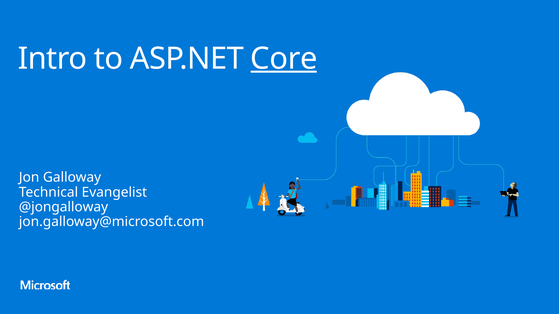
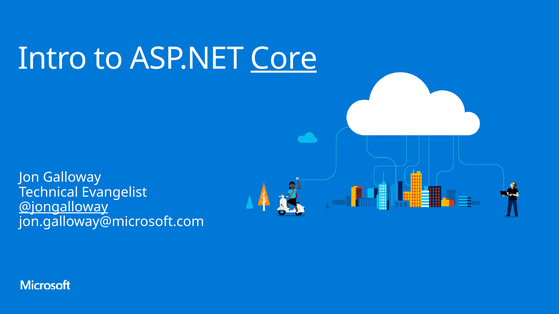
@jongalloway underline: none -> present
